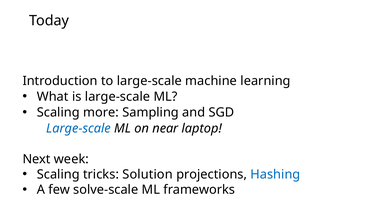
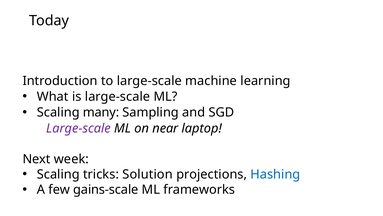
more: more -> many
Large-scale at (79, 128) colour: blue -> purple
solve-scale: solve-scale -> gains-scale
